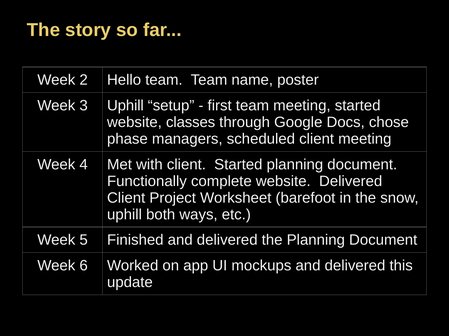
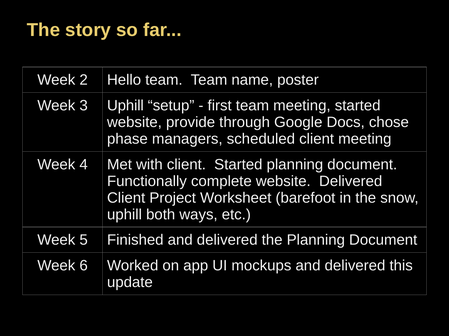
classes: classes -> provide
